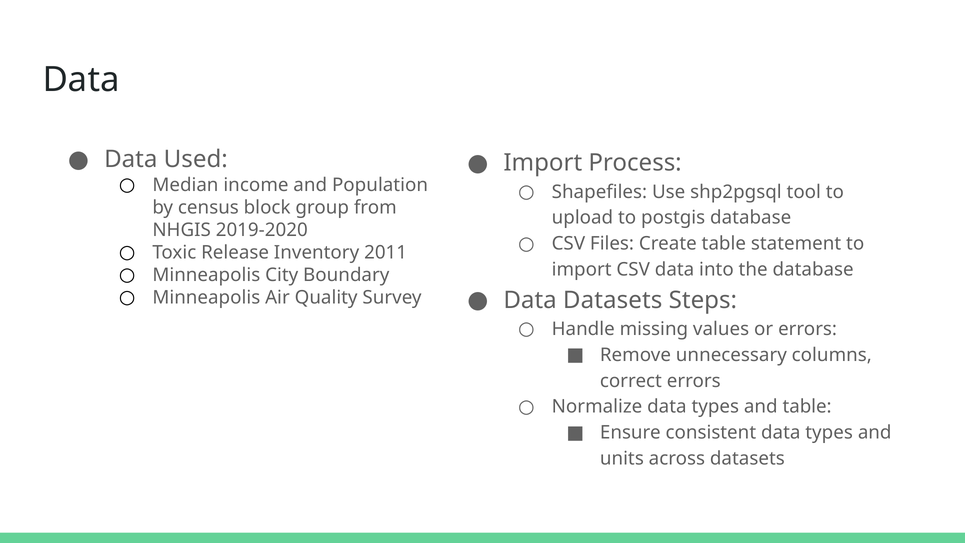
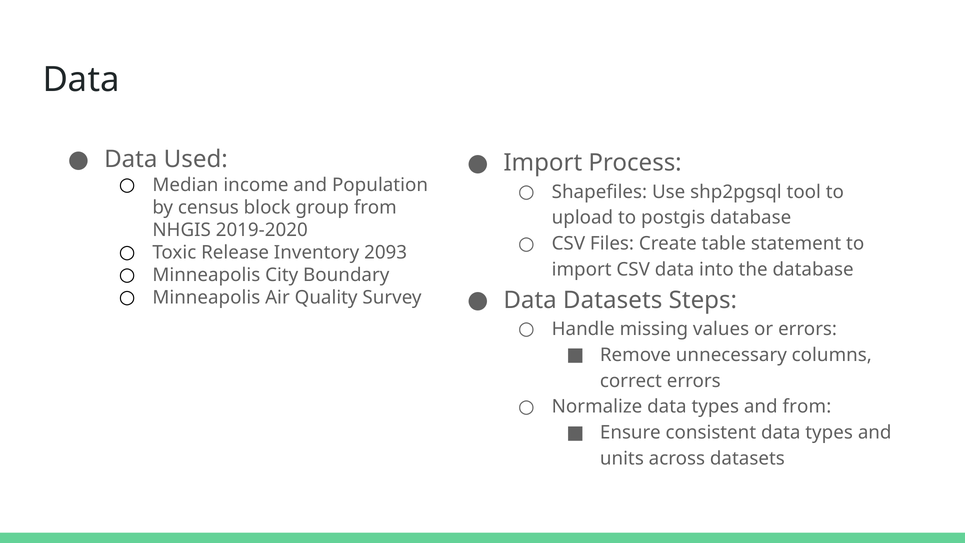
2011: 2011 -> 2093
and table: table -> from
